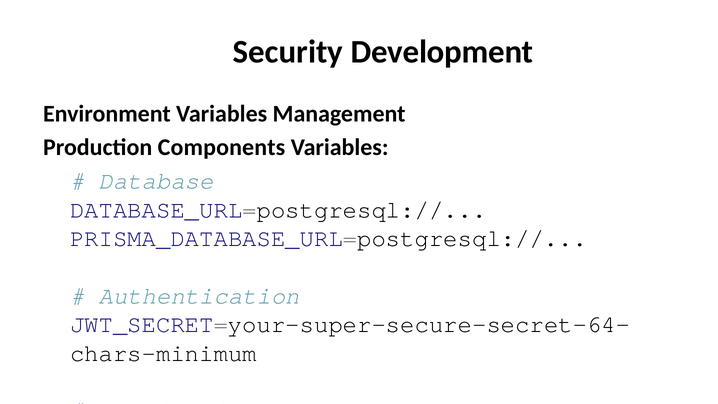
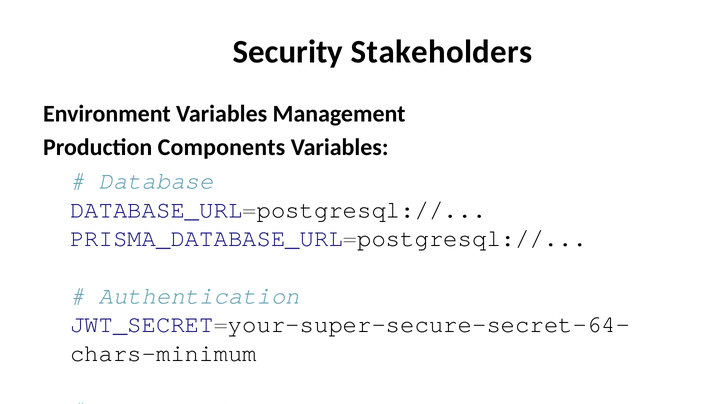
Development: Development -> Stakeholders
